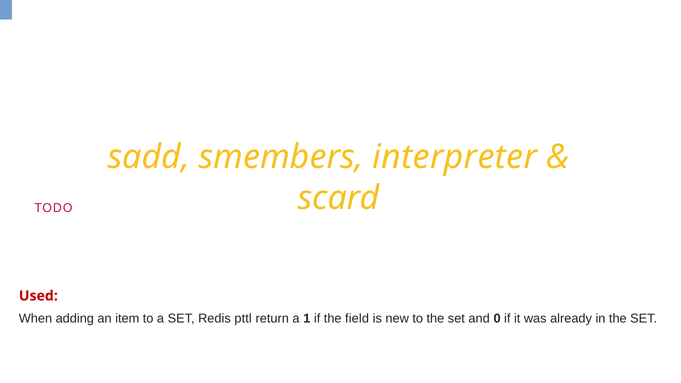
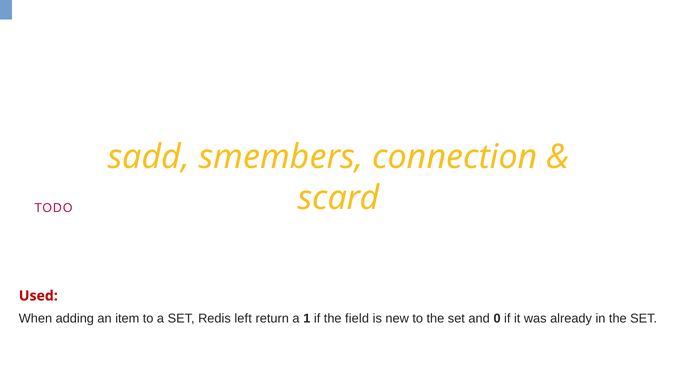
interpreter: interpreter -> connection
pttl: pttl -> left
